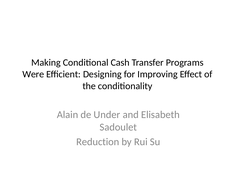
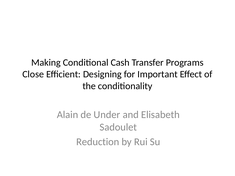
Were: Were -> Close
Improving: Improving -> Important
